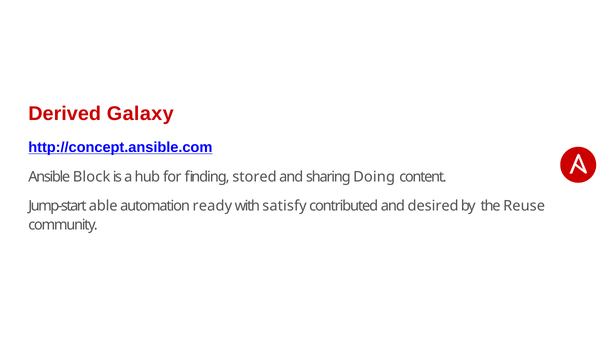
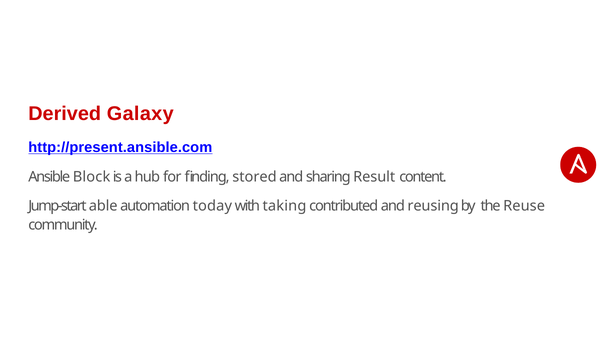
http://concept.ansible.com: http://concept.ansible.com -> http://present.ansible.com
Doing: Doing -> Result
ready: ready -> today
satisfy: satisfy -> taking
desired: desired -> reusing
